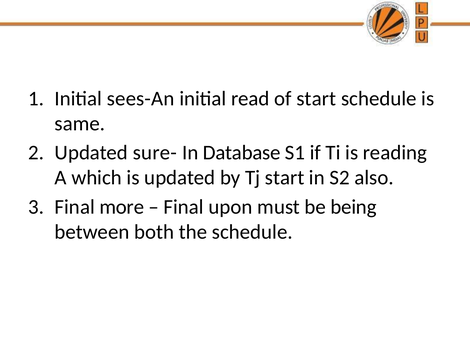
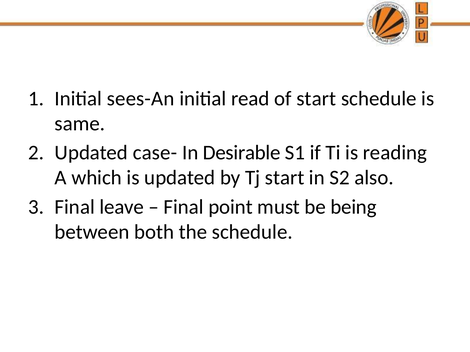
sure-: sure- -> case-
Database: Database -> Desirable
more: more -> leave
upon: upon -> point
